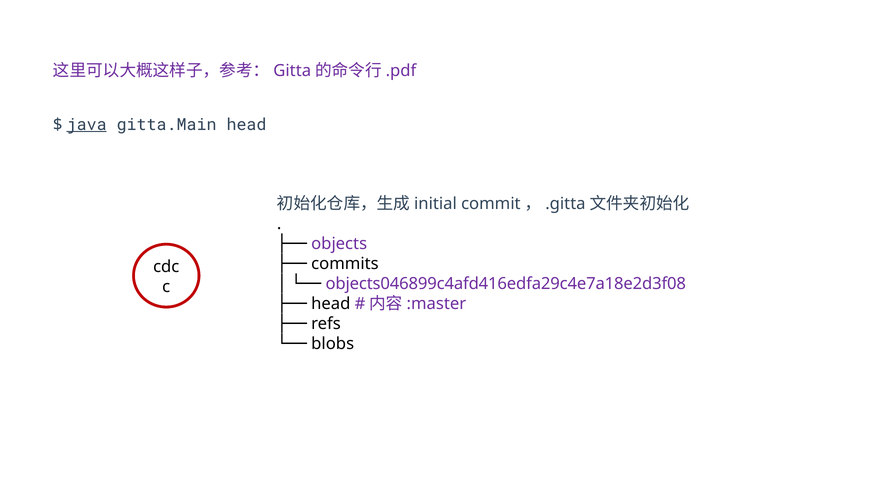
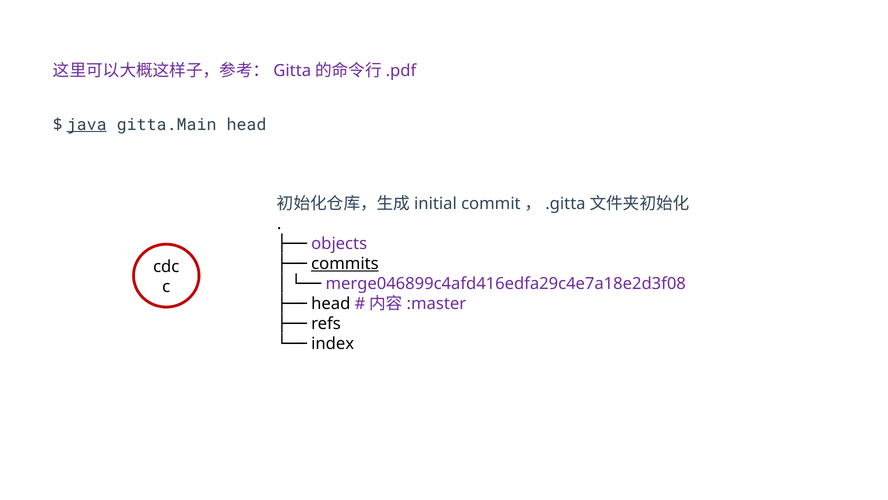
commits underline: none -> present
objects046899c4afd416edfa29c4e7a18e2d3f08: objects046899c4afd416edfa29c4e7a18e2d3f08 -> merge046899c4afd416edfa29c4e7a18e2d3f08
blobs: blobs -> index
